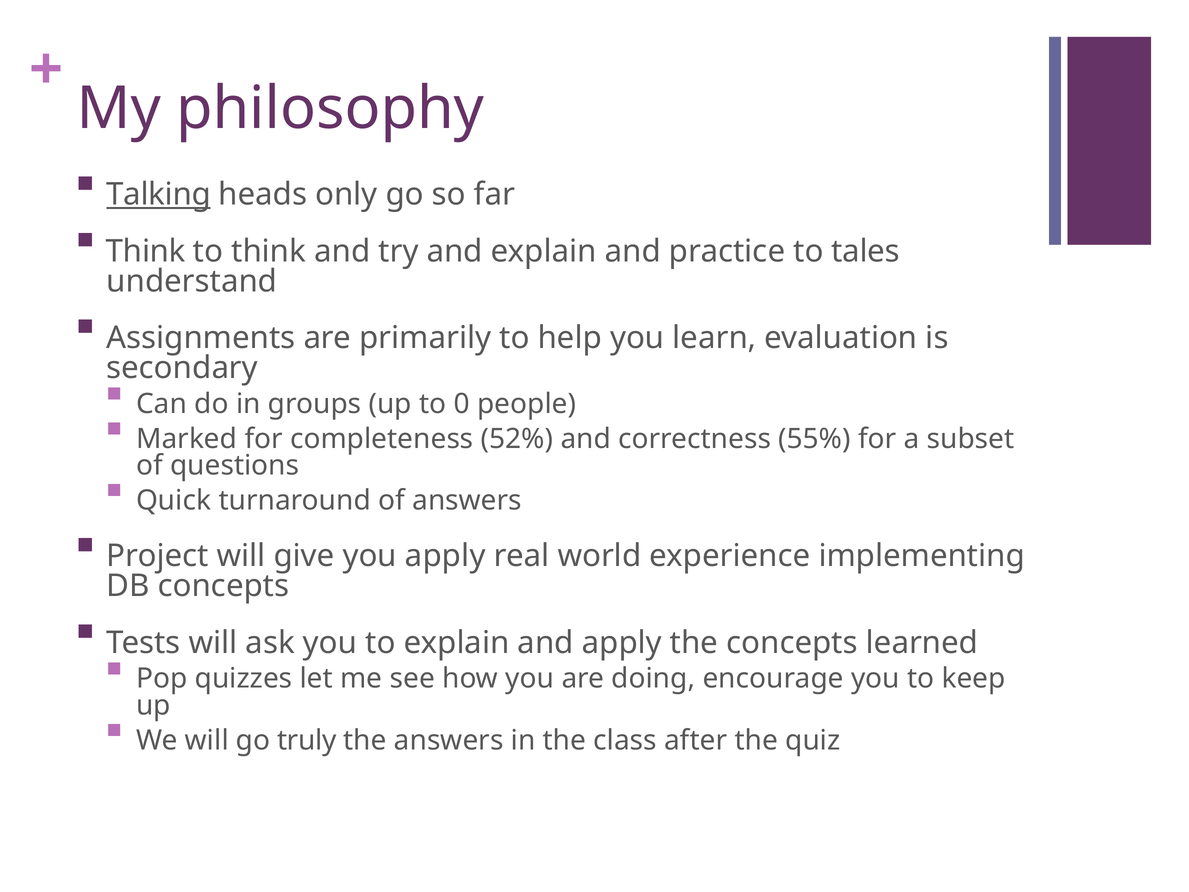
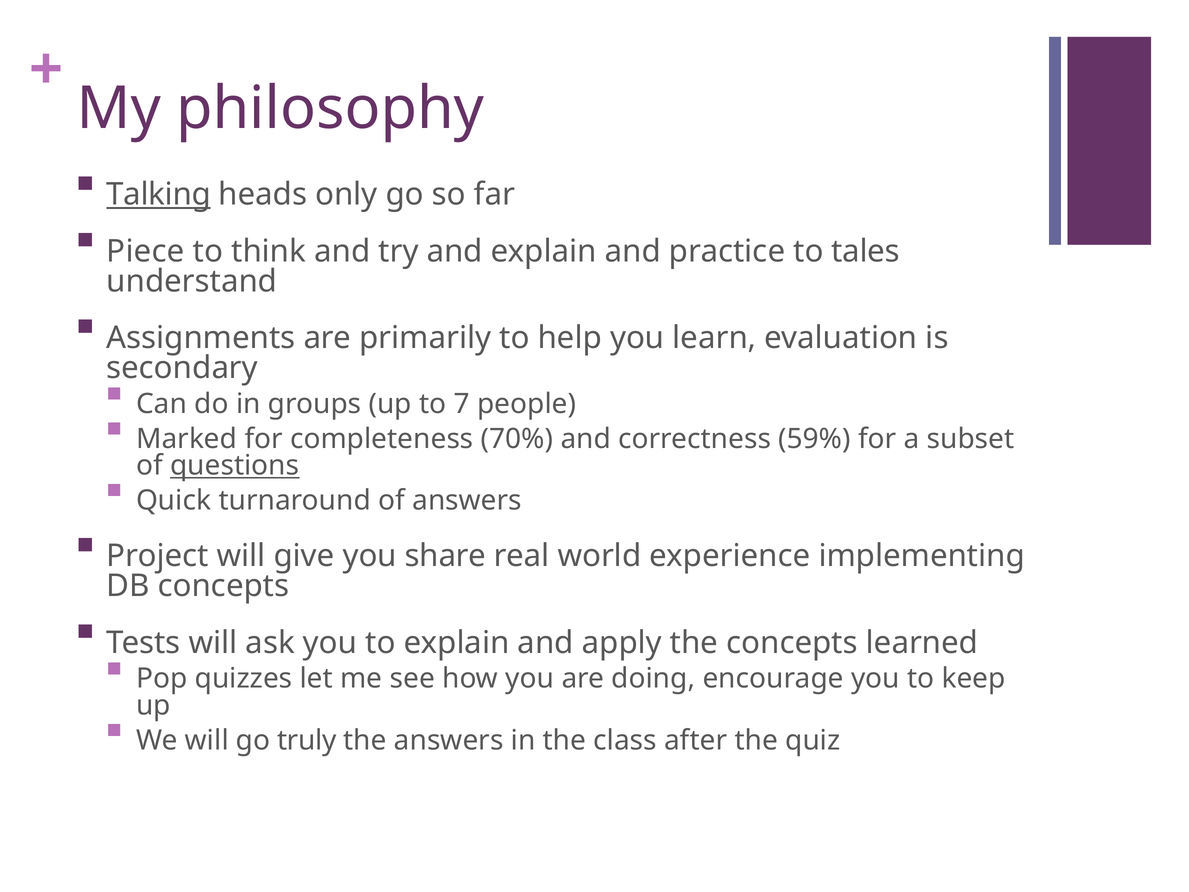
Think at (146, 251): Think -> Piece
0: 0 -> 7
52%: 52% -> 70%
55%: 55% -> 59%
questions underline: none -> present
you apply: apply -> share
